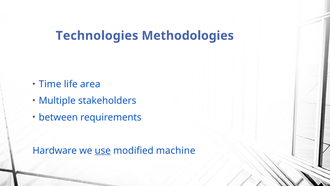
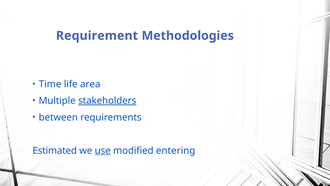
Technologies: Technologies -> Requirement
stakeholders underline: none -> present
Hardware: Hardware -> Estimated
machine: machine -> entering
